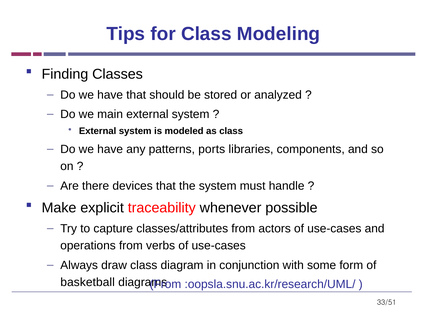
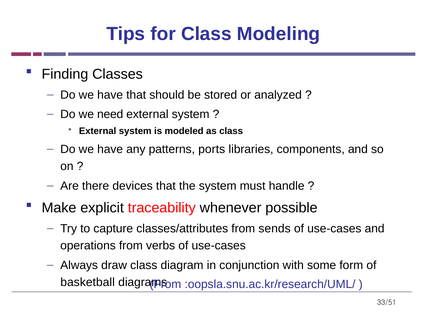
main: main -> need
actors: actors -> sends
